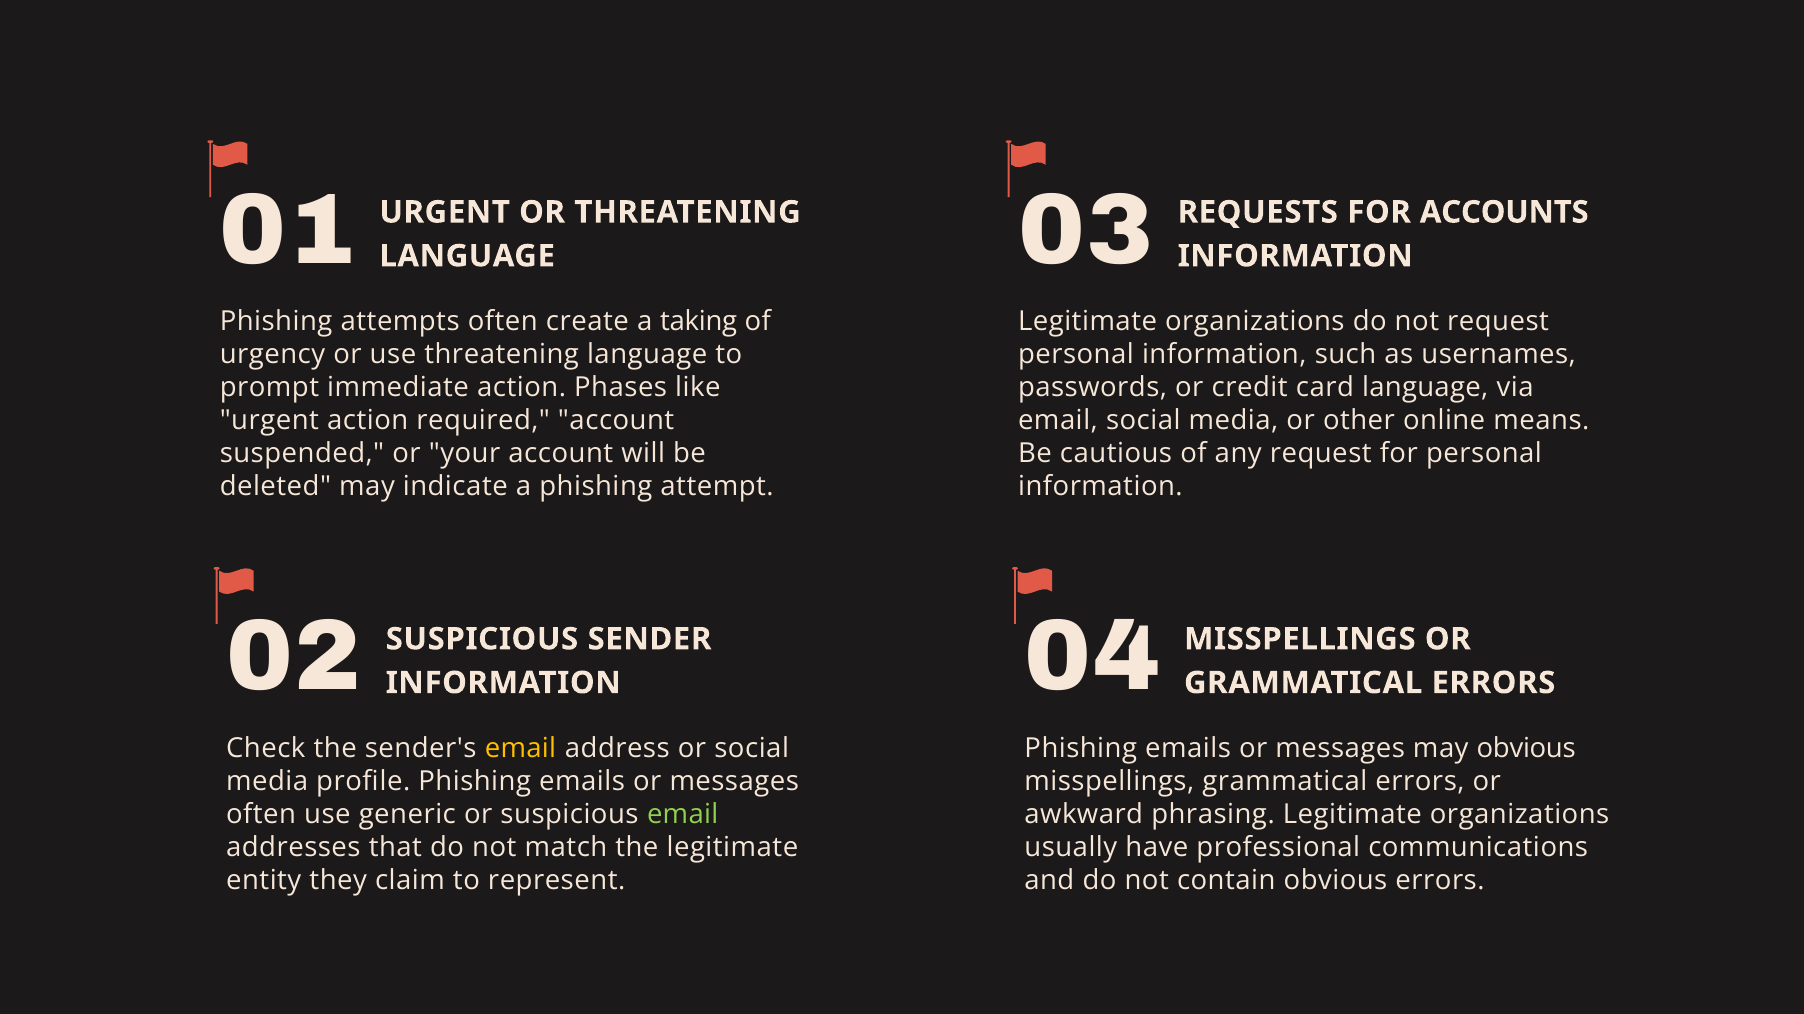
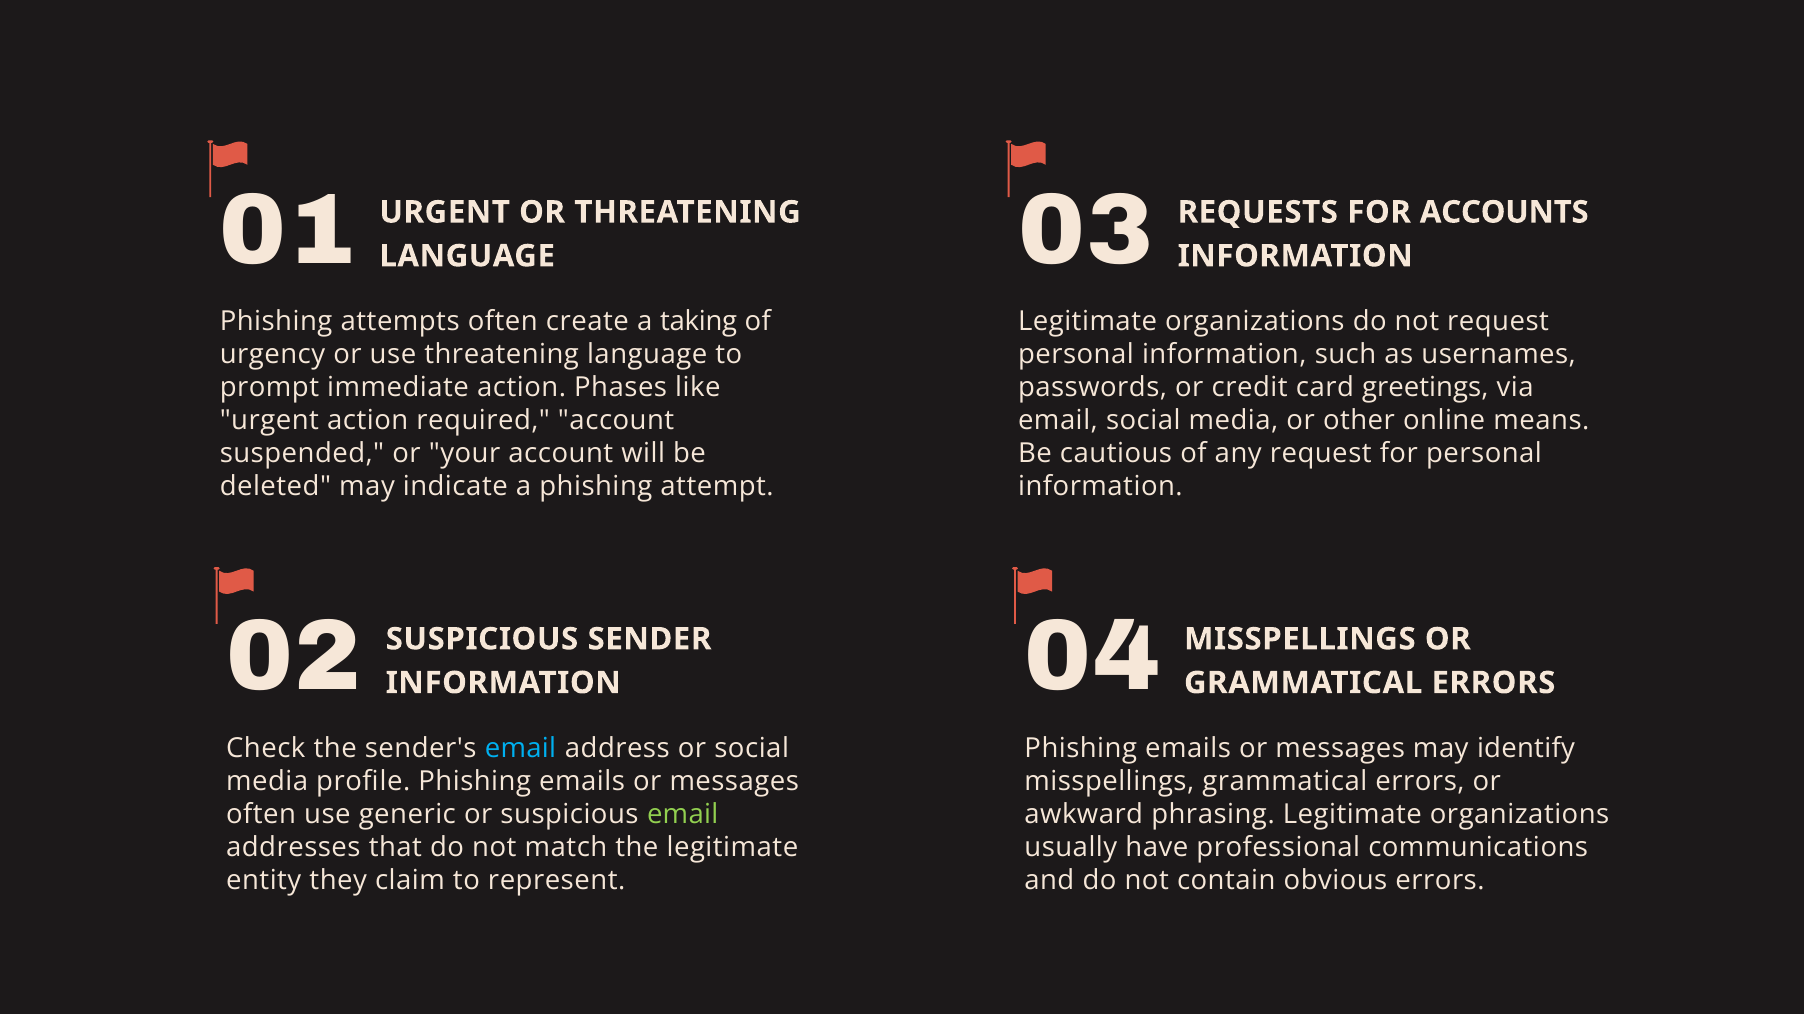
card language: language -> greetings
email at (520, 749) colour: yellow -> light blue
may obvious: obvious -> identify
